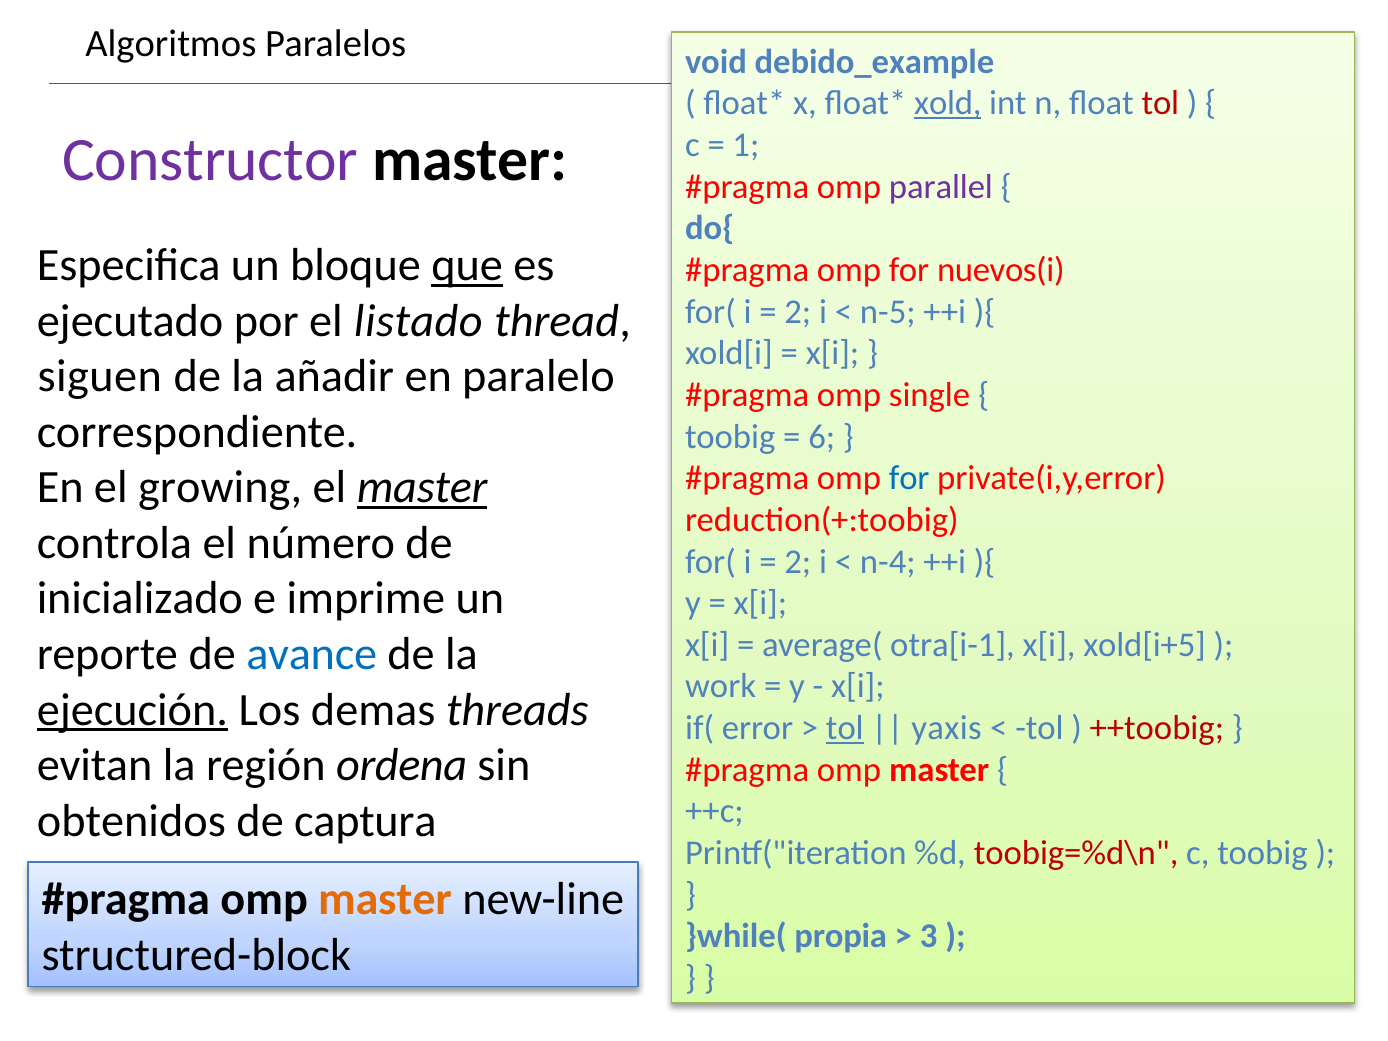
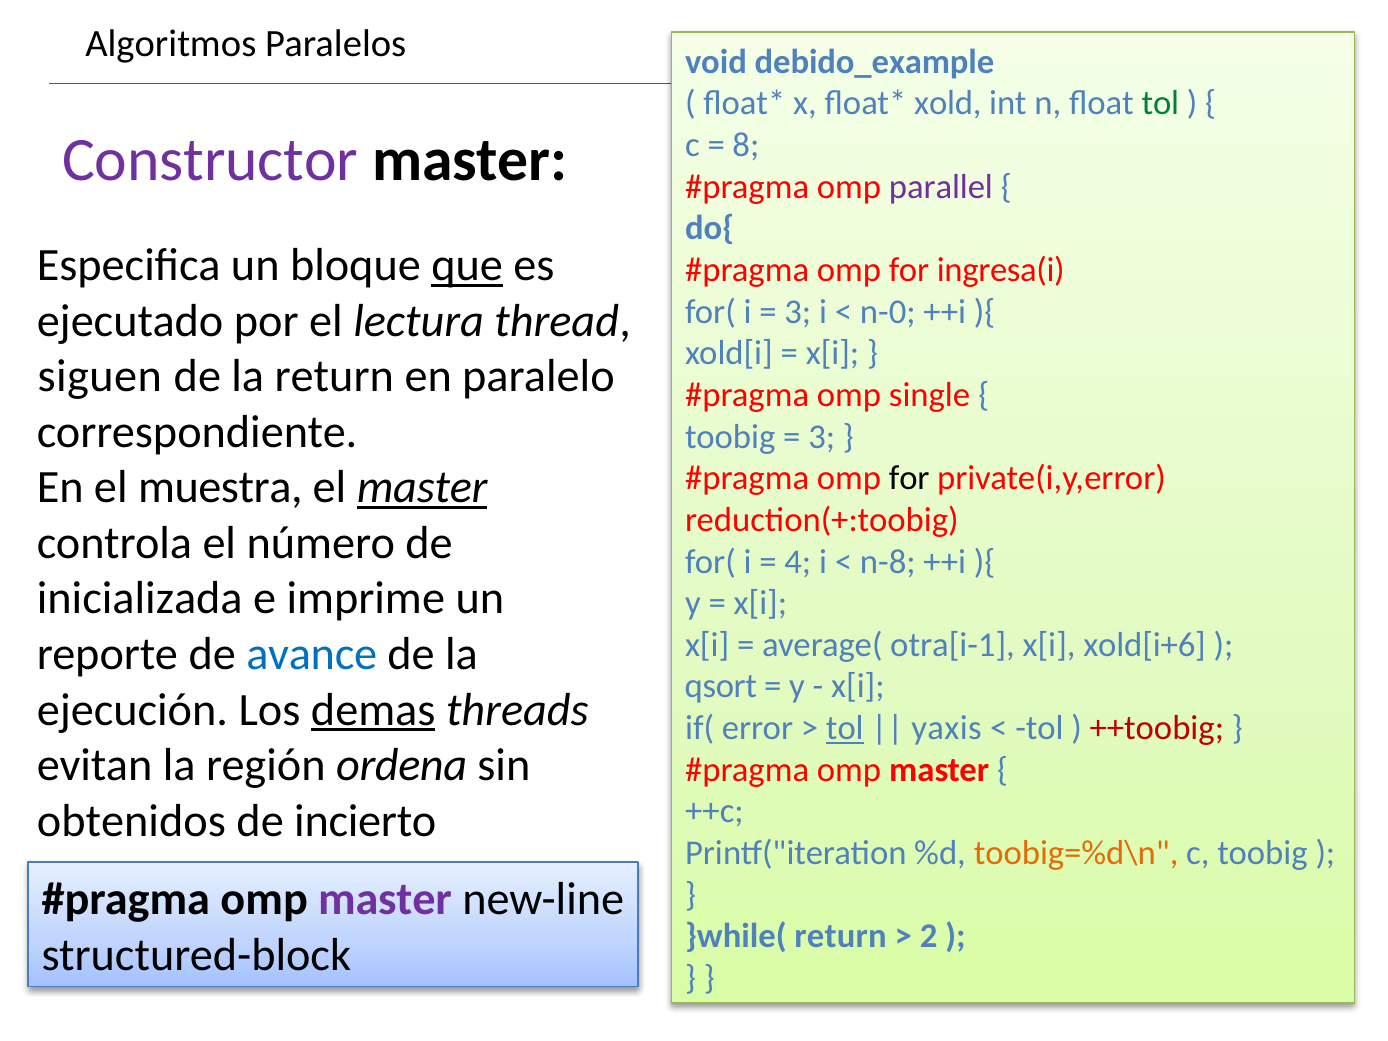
xold underline: present -> none
tol at (1160, 104) colour: red -> green
1: 1 -> 8
nuevos(i: nuevos(i -> ingresa(i
2 at (798, 312): 2 -> 3
n-5: n-5 -> n-0
listado: listado -> lectura
la añadir: añadir -> return
6 at (822, 437): 6 -> 3
for at (909, 478) colour: blue -> black
el growing: growing -> muestra
2 at (798, 562): 2 -> 4
n-4: n-4 -> n-8
inicializado: inicializado -> inicializada
xold[i+5: xold[i+5 -> xold[i+6
work: work -> qsort
ejecución underline: present -> none
demas underline: none -> present
captura: captura -> incierto
toobig=%d\n colour: red -> orange
master at (385, 900) colour: orange -> purple
}while( propia: propia -> return
3: 3 -> 2
